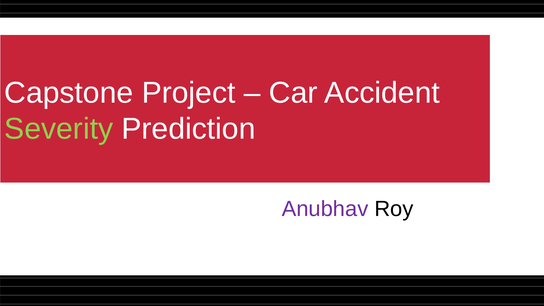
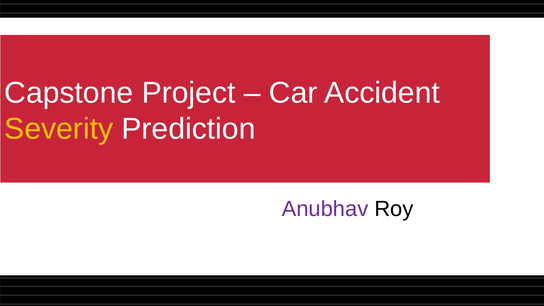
Severity colour: light green -> yellow
